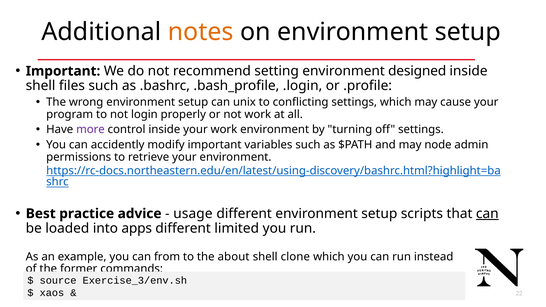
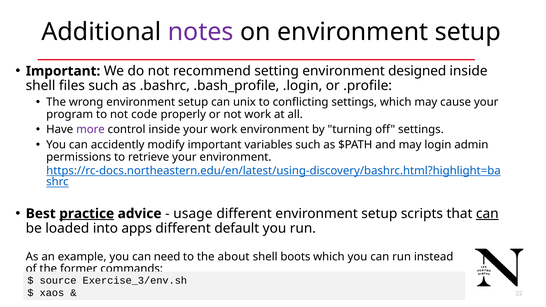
notes colour: orange -> purple
login: login -> code
node: node -> login
practice underline: none -> present
limited: limited -> default
from: from -> need
clone: clone -> boots
